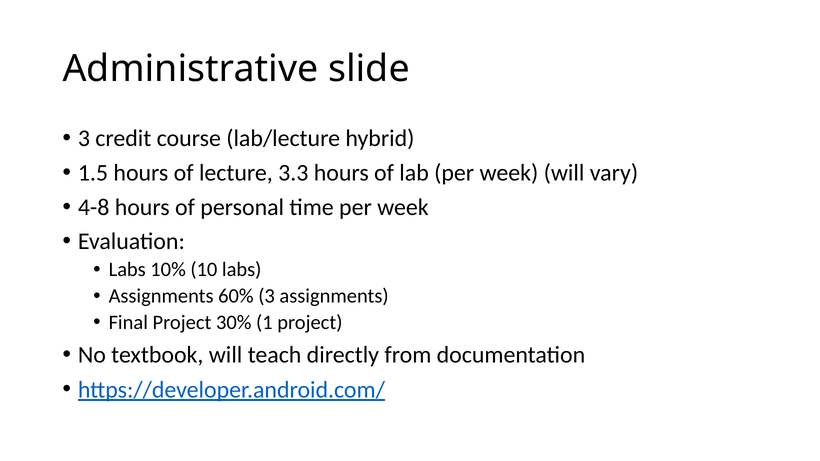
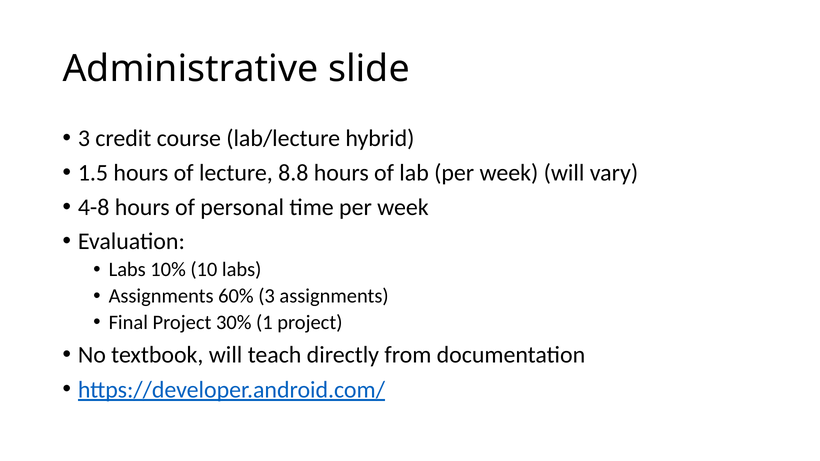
3.3: 3.3 -> 8.8
